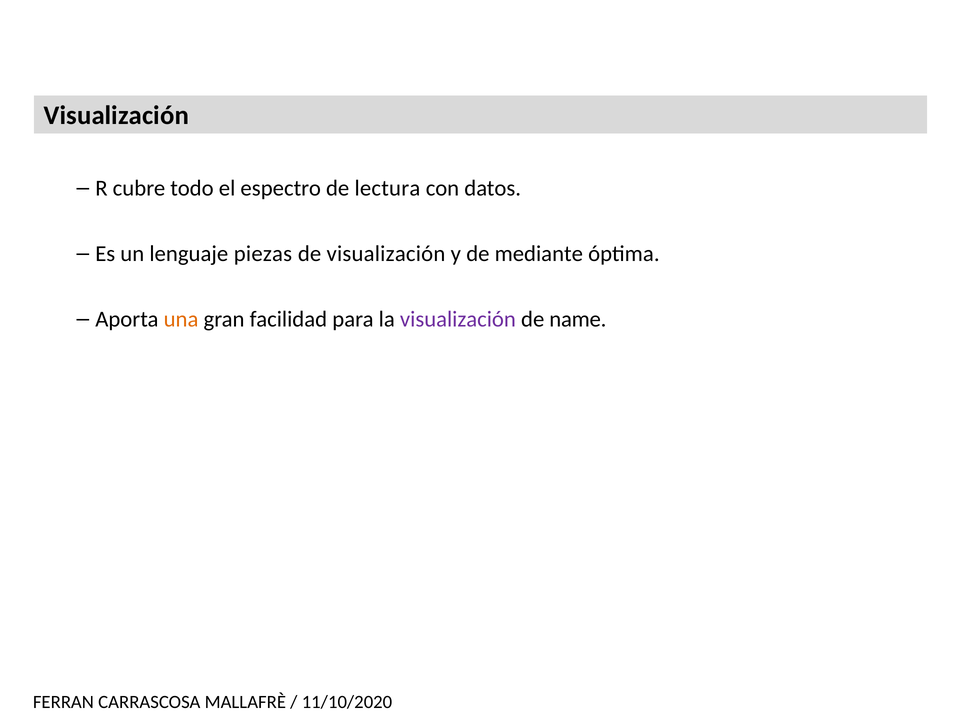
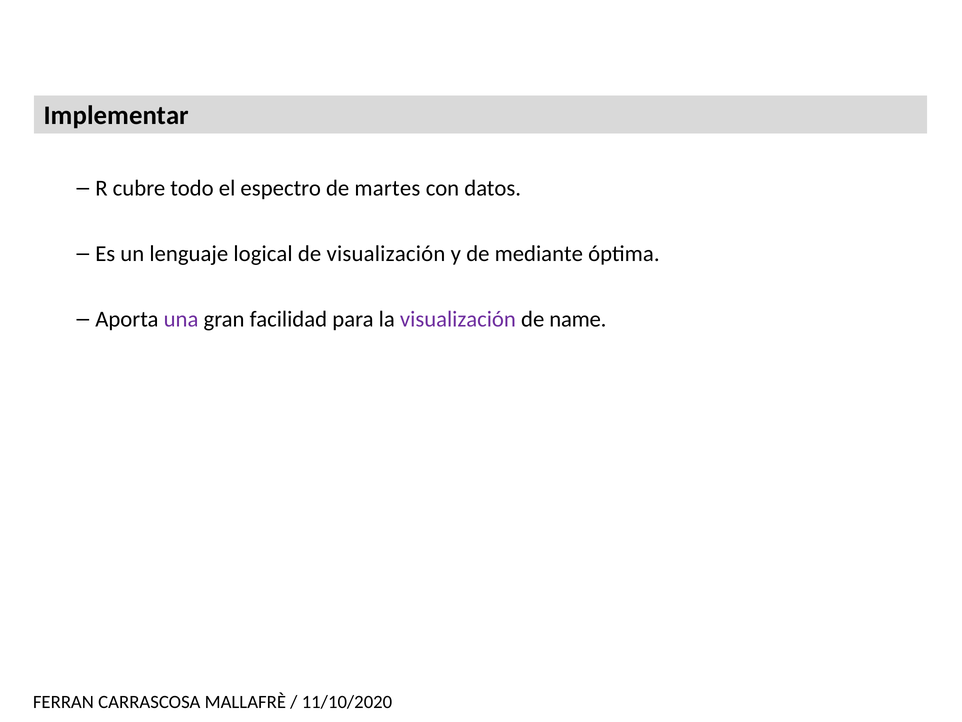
Visualización at (116, 115): Visualización -> Implementar
lectura: lectura -> martes
piezas: piezas -> logical
una colour: orange -> purple
